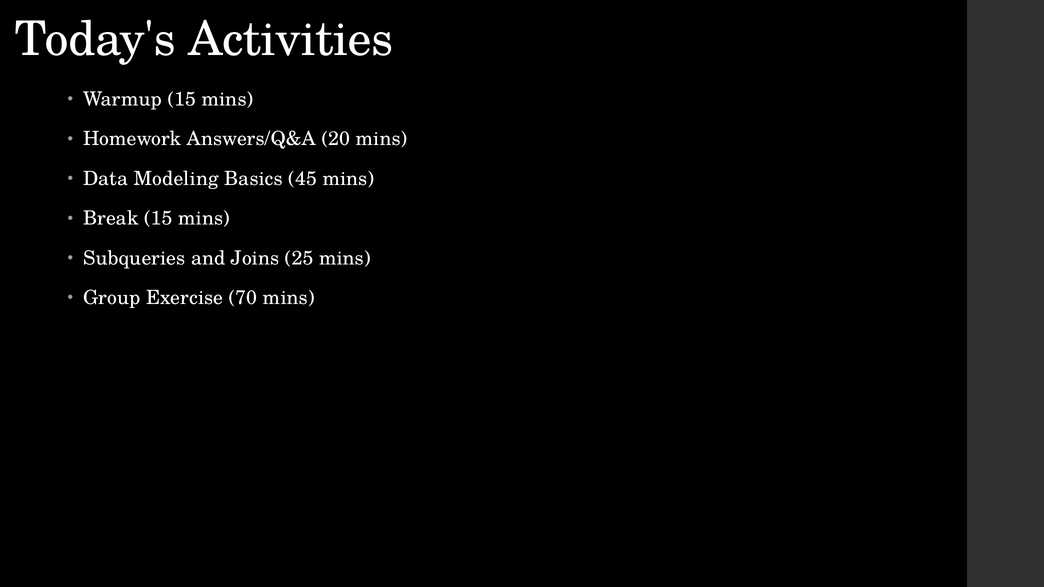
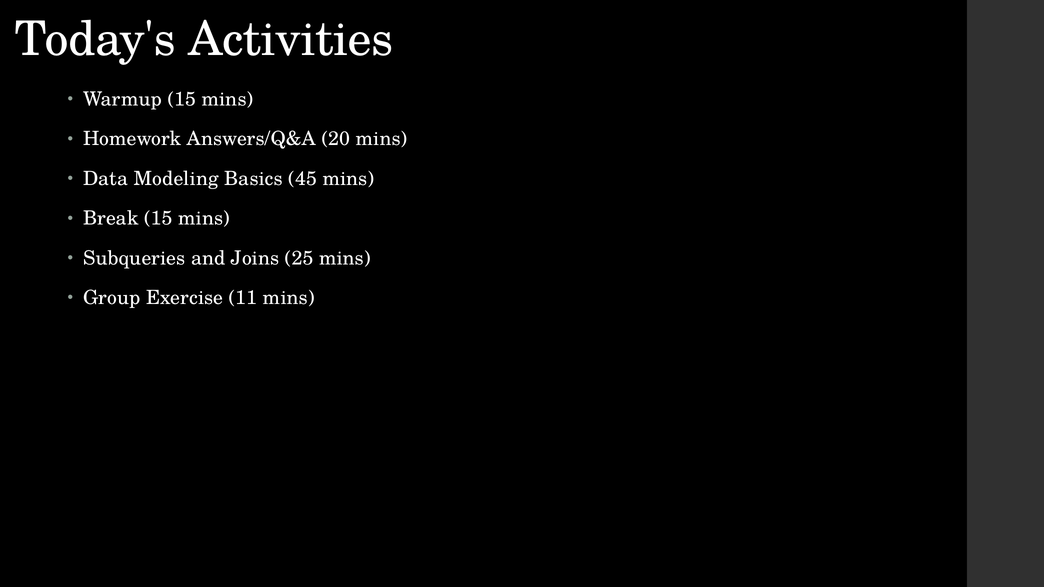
70: 70 -> 11
